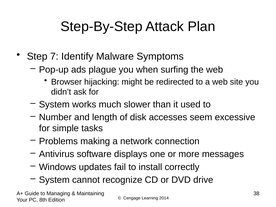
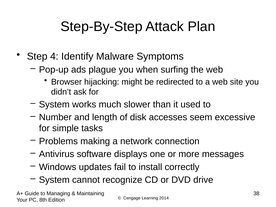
7: 7 -> 4
